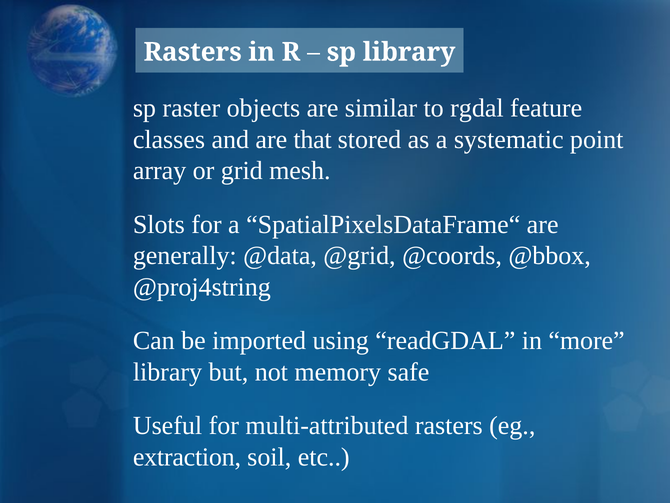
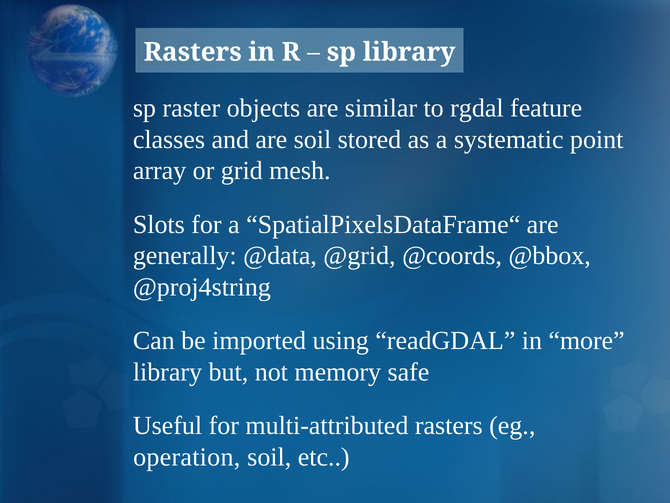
are that: that -> soil
extraction: extraction -> operation
